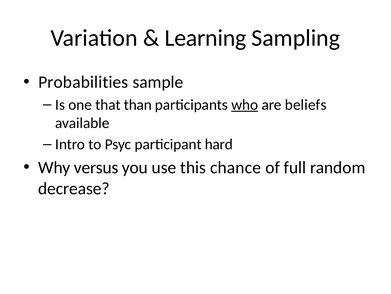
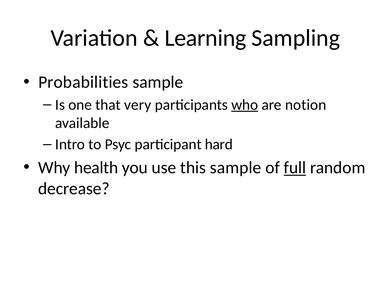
than: than -> very
beliefs: beliefs -> notion
versus: versus -> health
this chance: chance -> sample
full underline: none -> present
